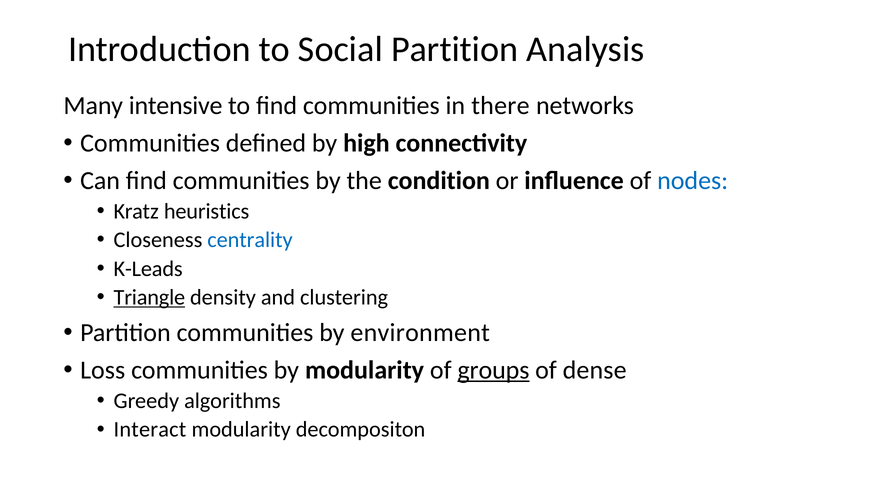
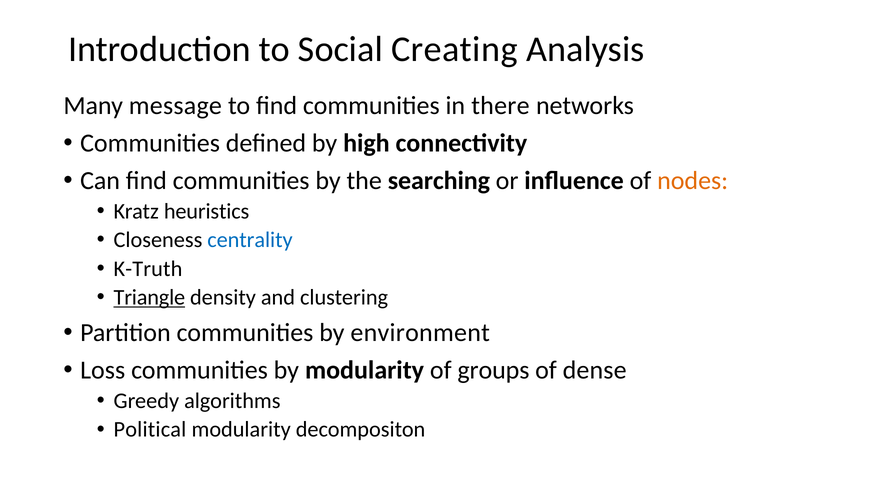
Social Partition: Partition -> Creating
intensive: intensive -> message
condition: condition -> searching
nodes colour: blue -> orange
K-Leads: K-Leads -> K-Truth
groups underline: present -> none
Interact: Interact -> Political
